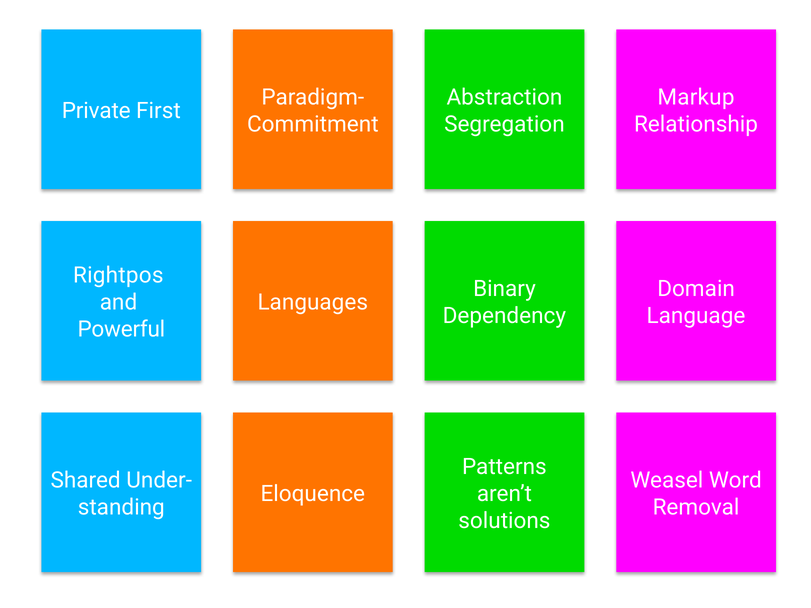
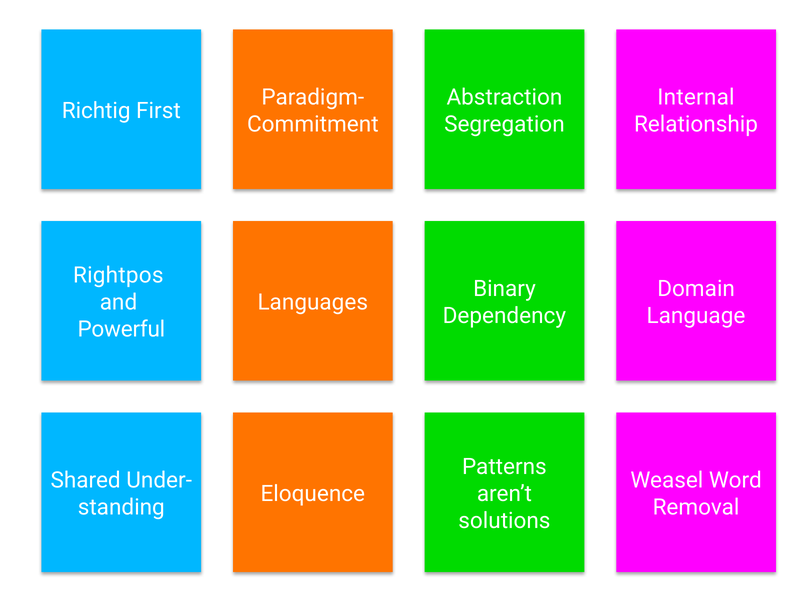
Markup: Markup -> Internal
Private: Private -> Richtig
